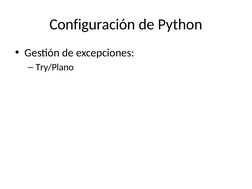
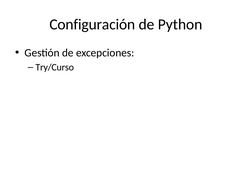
Try/Plano: Try/Plano -> Try/Curso
